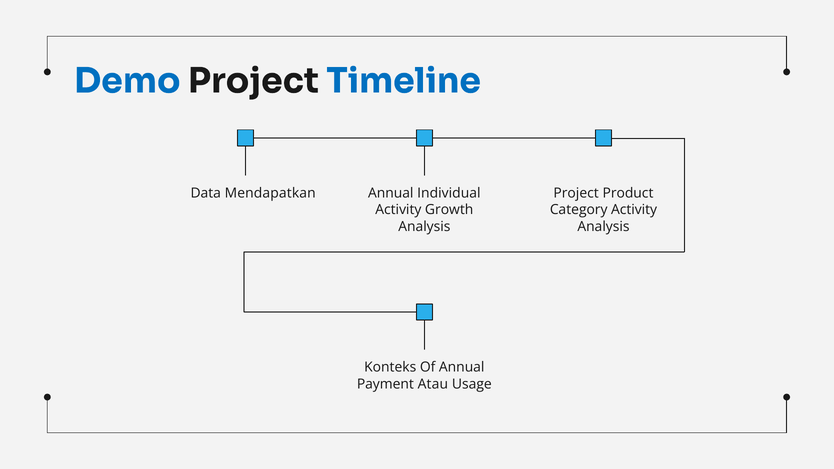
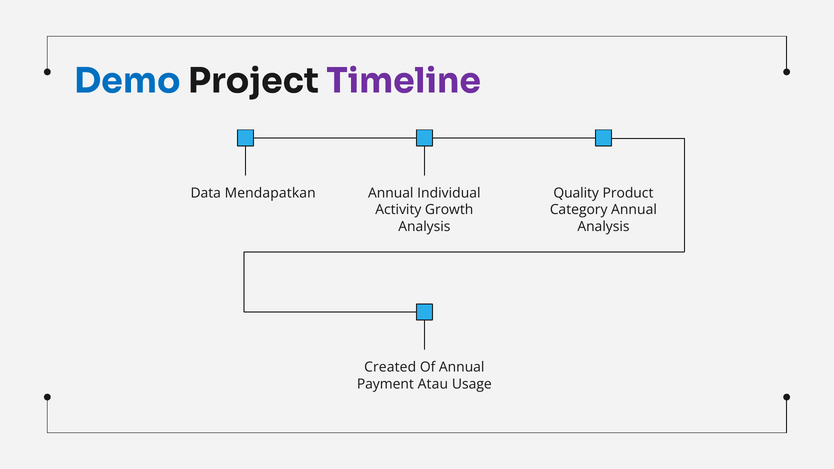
Timeline colour: blue -> purple
Project at (576, 193): Project -> Quality
Category Activity: Activity -> Annual
Konteks: Konteks -> Created
